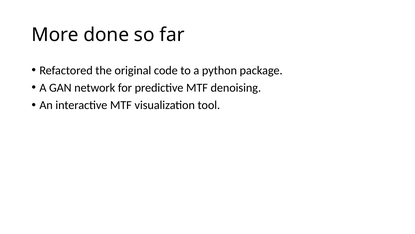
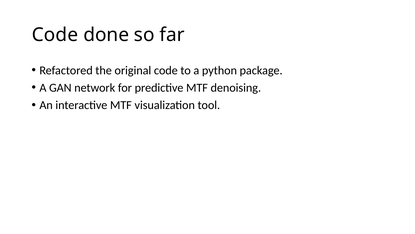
More at (55, 35): More -> Code
